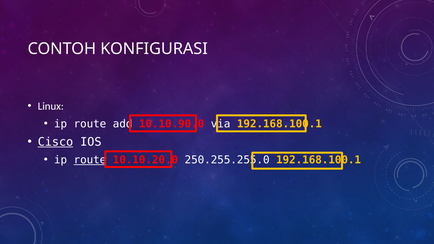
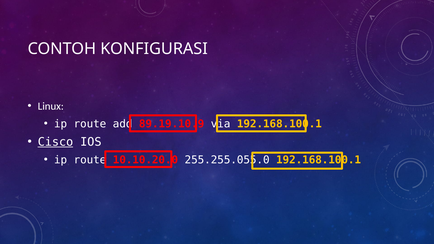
10.10.90.0: 10.10.90.0 -> 89.19.10.9
route at (90, 160) underline: present -> none
250.255.255.0: 250.255.255.0 -> 255.255.055.0
